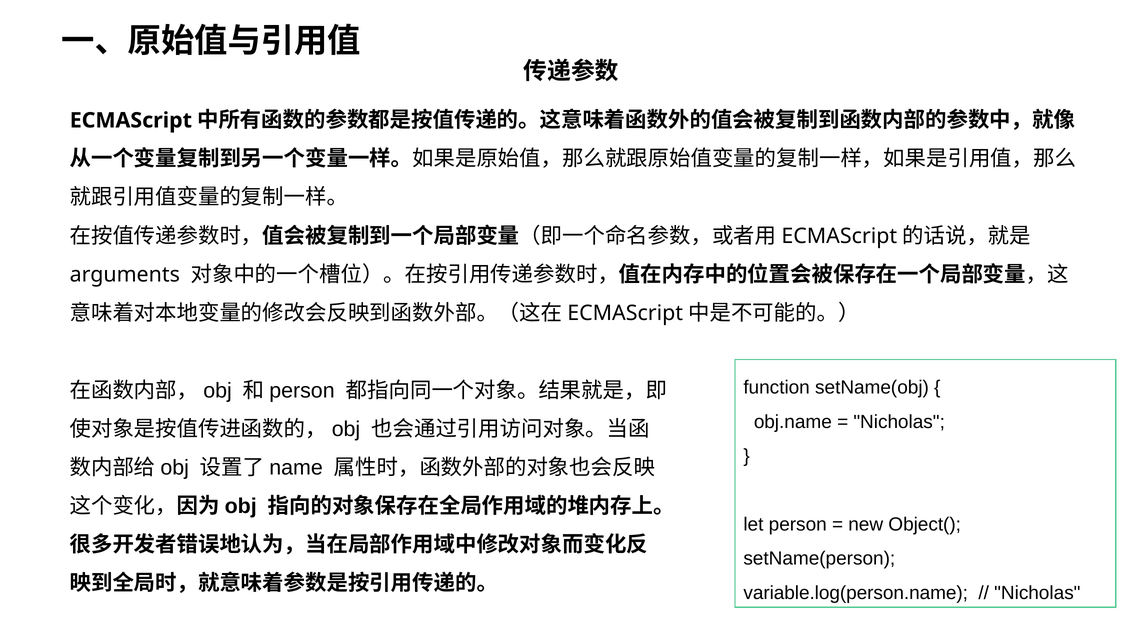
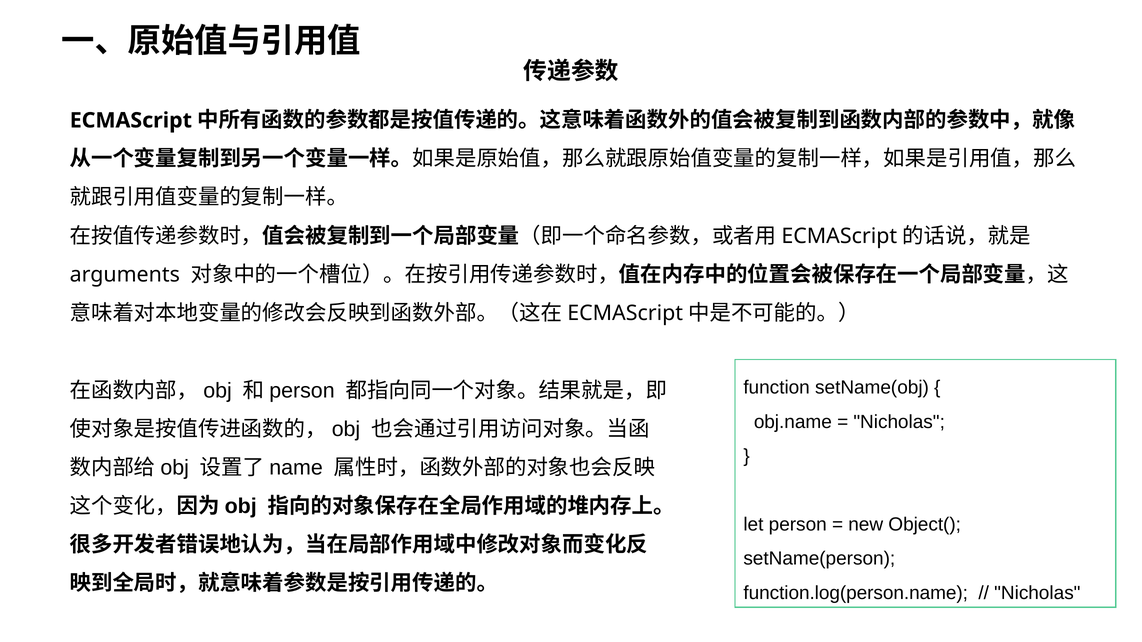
variable.log(person.name: variable.log(person.name -> function.log(person.name
